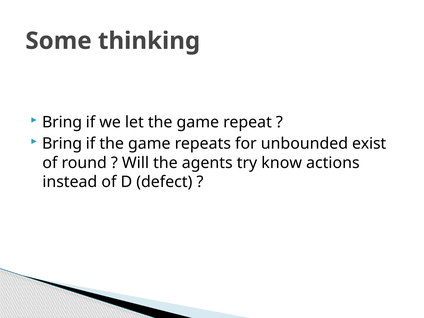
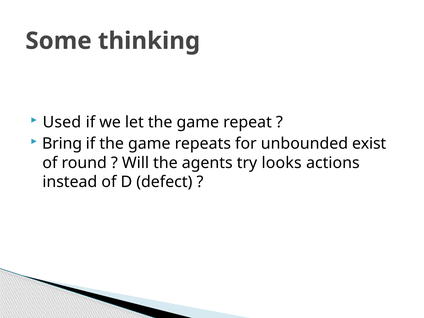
Bring at (62, 122): Bring -> Used
know: know -> looks
